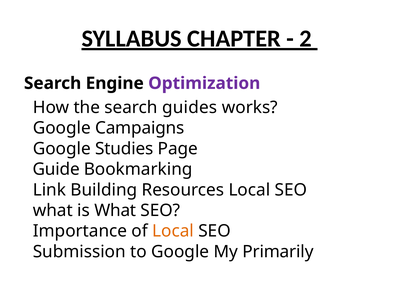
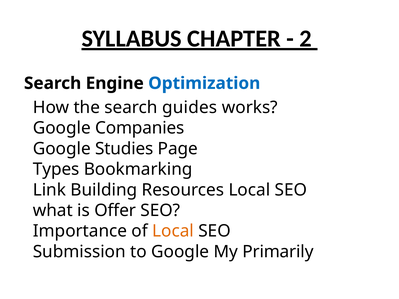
Optimization colour: purple -> blue
Campaigns: Campaigns -> Companies
Guide: Guide -> Types
is What: What -> Offer
